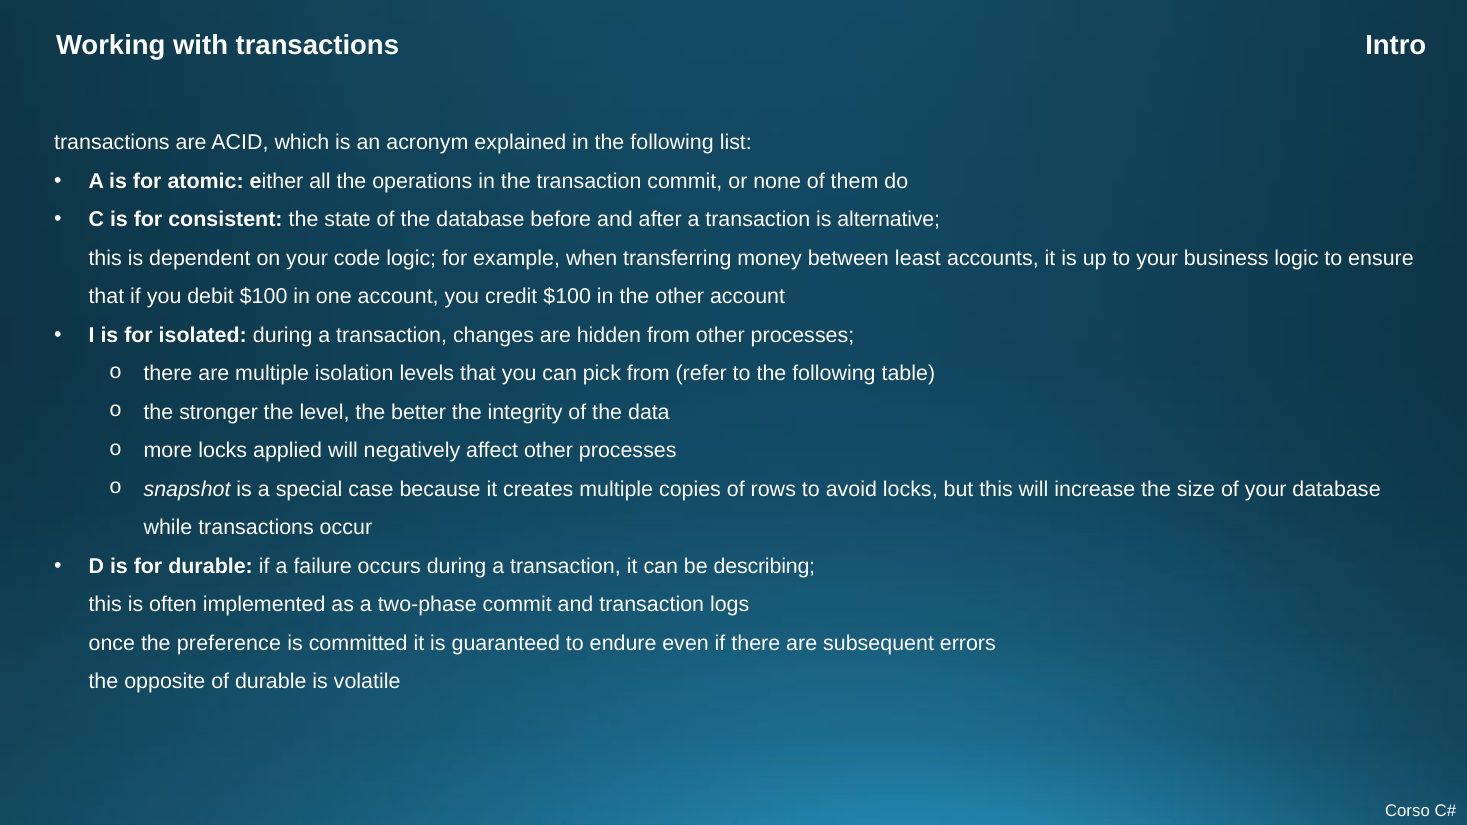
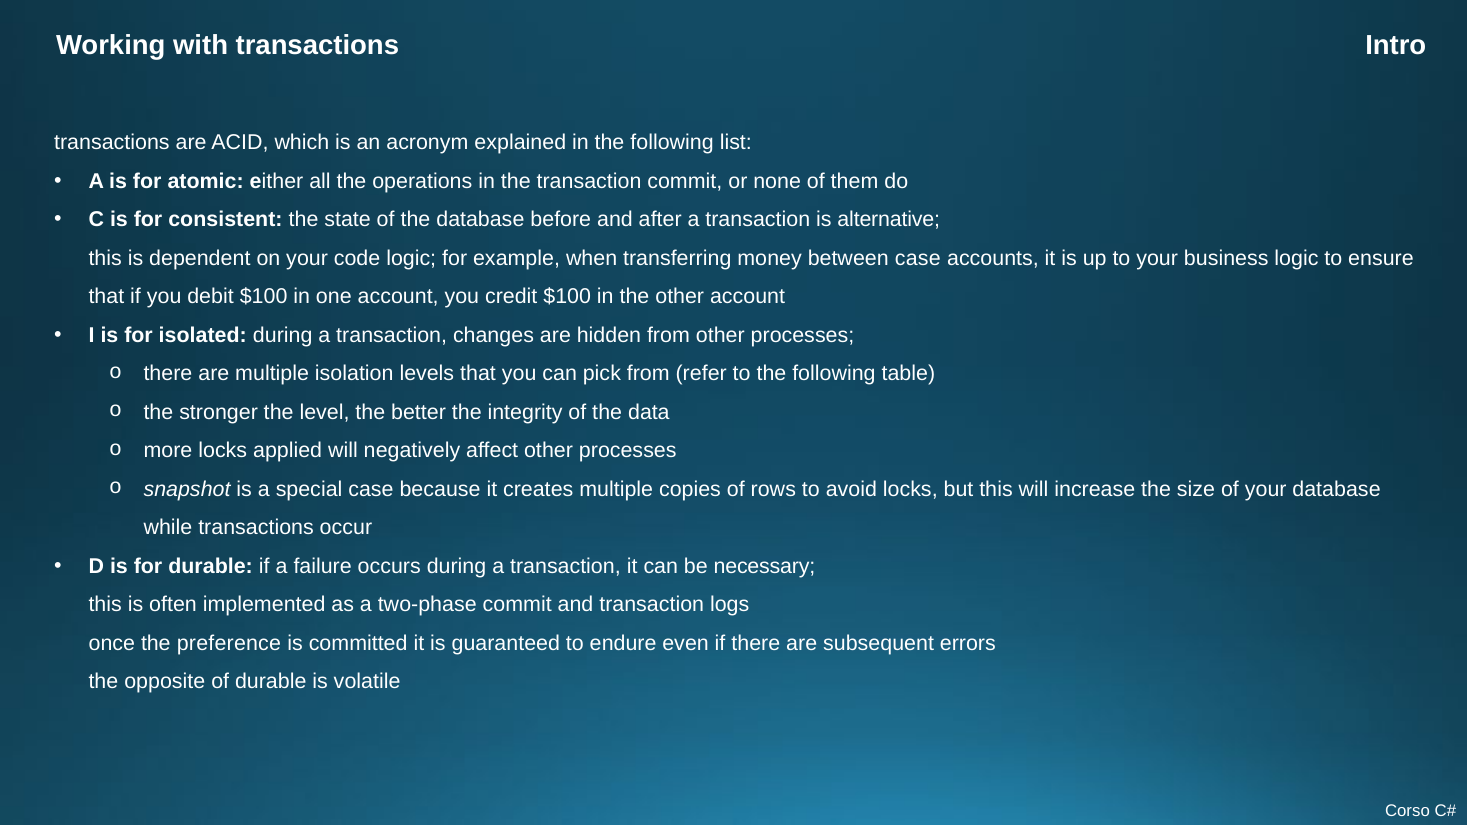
between least: least -> case
describing: describing -> necessary
